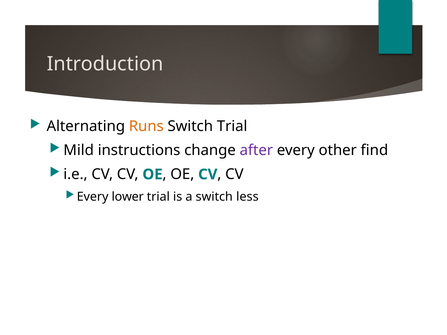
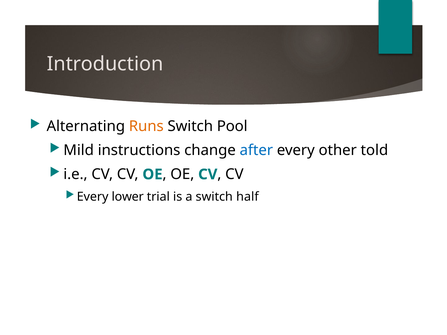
Switch Trial: Trial -> Pool
after colour: purple -> blue
find: find -> told
less: less -> half
